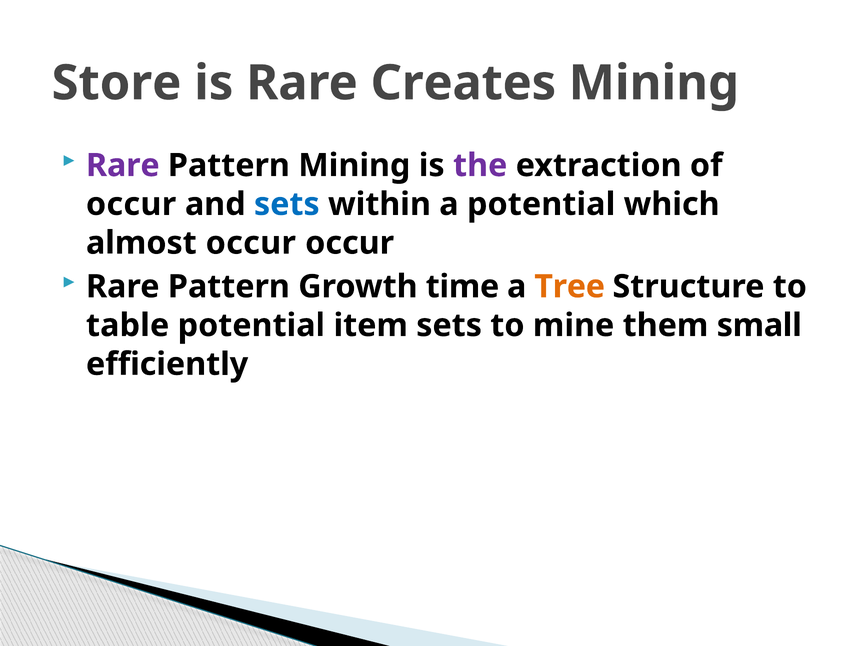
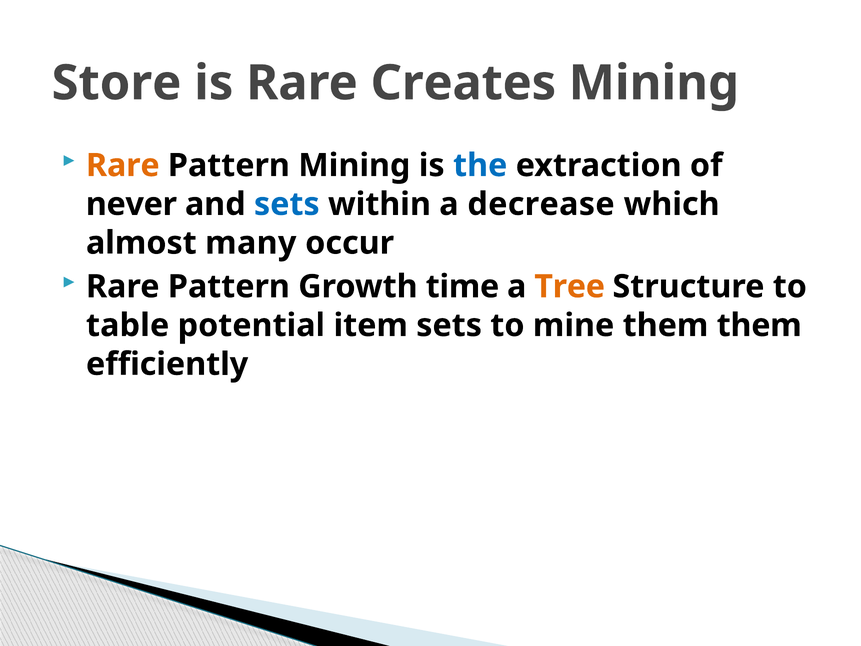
Rare at (123, 165) colour: purple -> orange
the colour: purple -> blue
occur at (131, 204): occur -> never
a potential: potential -> decrease
almost occur: occur -> many
them small: small -> them
